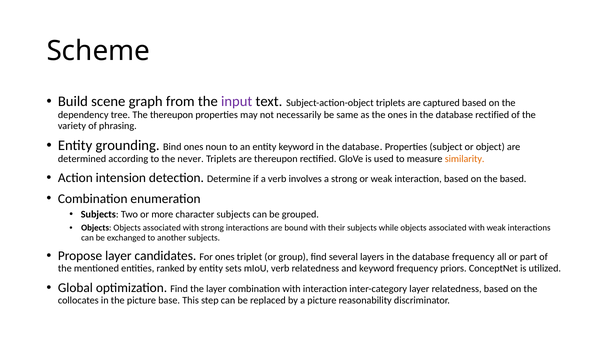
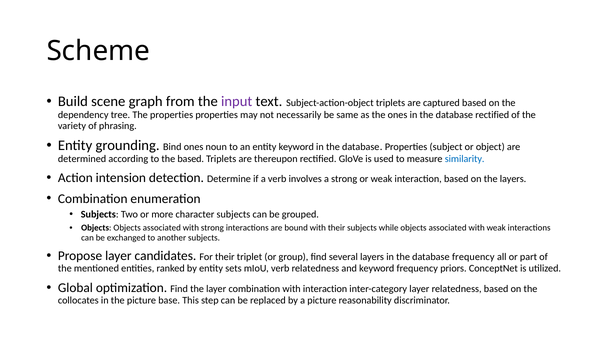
The thereupon: thereupon -> properties
the never: never -> based
similarity colour: orange -> blue
the based: based -> layers
For ones: ones -> their
